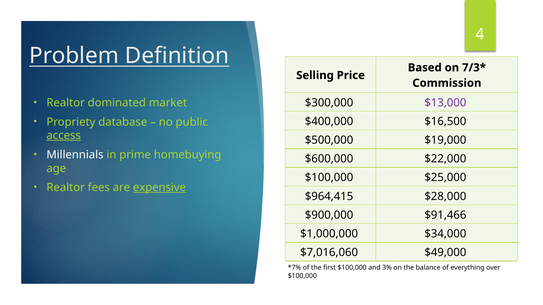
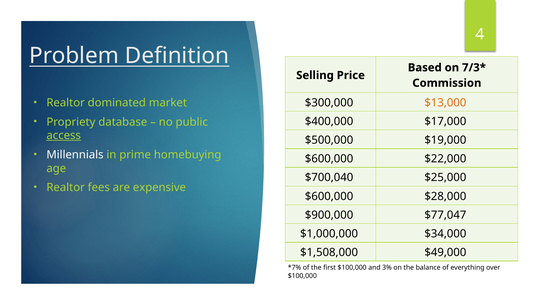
$13,000 colour: purple -> orange
$16,500: $16,500 -> $17,000
$100,000 at (329, 178): $100,000 -> $700,040
expensive underline: present -> none
$964,415 at (329, 197): $964,415 -> $600,000
$91,466: $91,466 -> $77,047
$7,016,060: $7,016,060 -> $1,508,000
